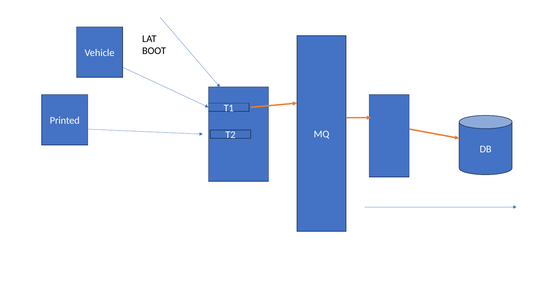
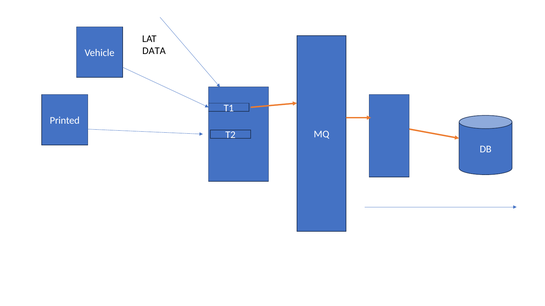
BOOT: BOOT -> DATA
